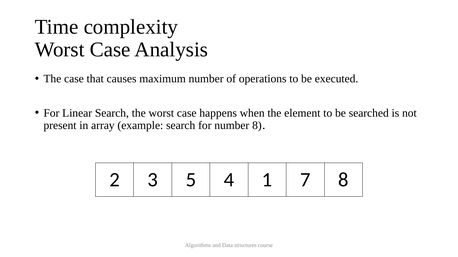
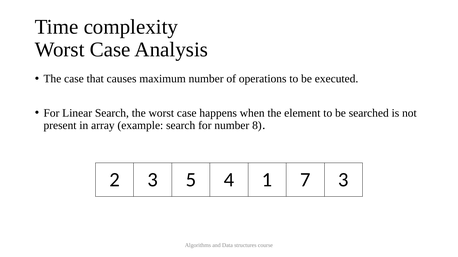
7 8: 8 -> 3
